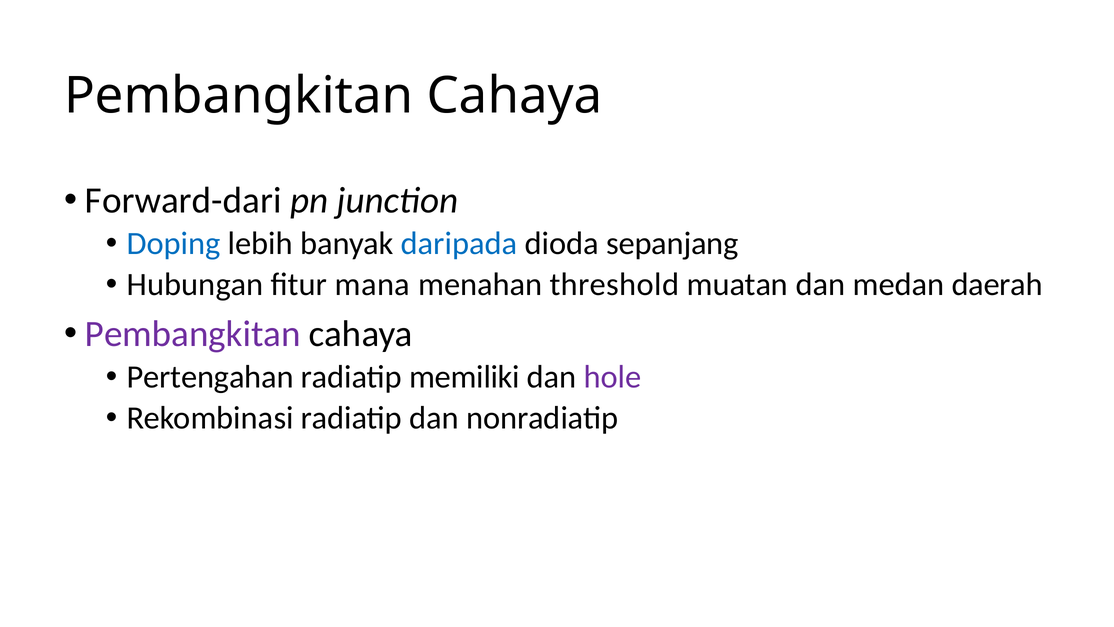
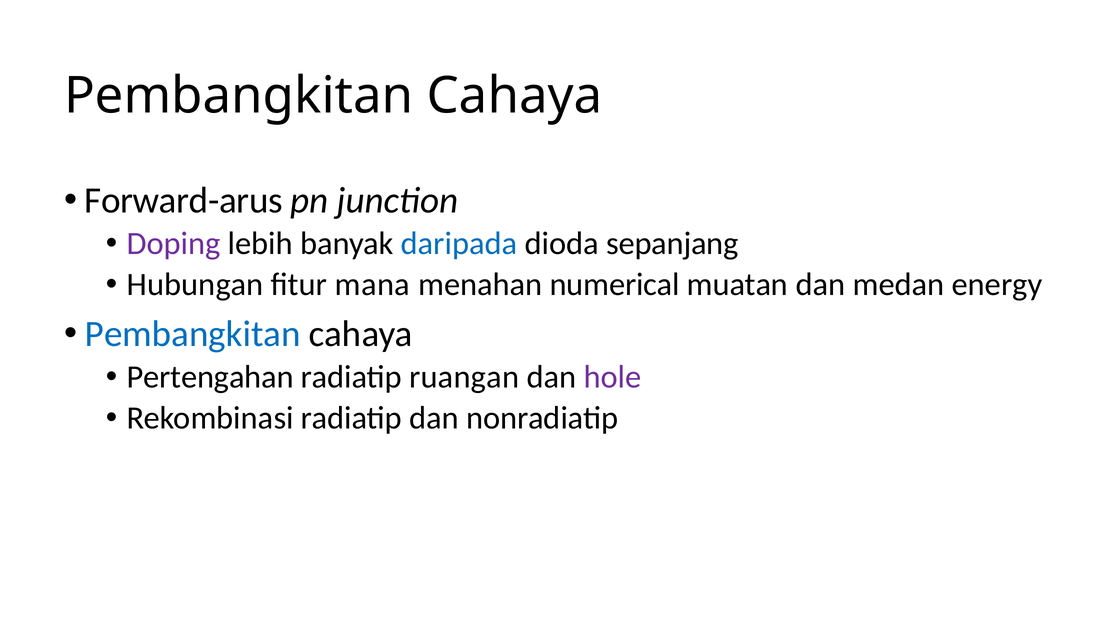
Forward-dari: Forward-dari -> Forward-arus
Doping colour: blue -> purple
threshold: threshold -> numerical
daerah: daerah -> energy
Pembangkitan at (193, 334) colour: purple -> blue
memiliki: memiliki -> ruangan
